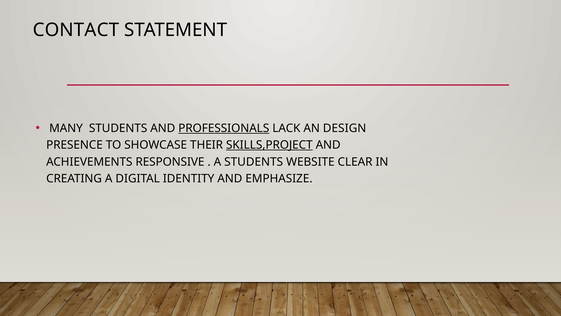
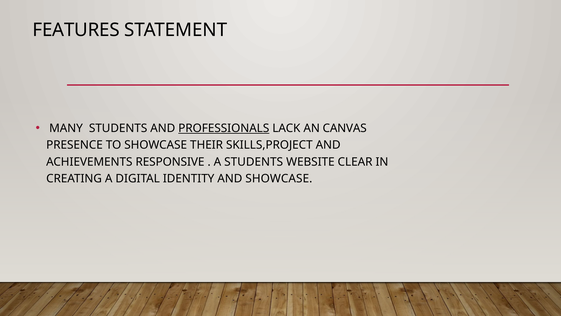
CONTACT: CONTACT -> FEATURES
DESIGN: DESIGN -> CANVAS
SKILLS,PROJECT underline: present -> none
AND EMPHASIZE: EMPHASIZE -> SHOWCASE
